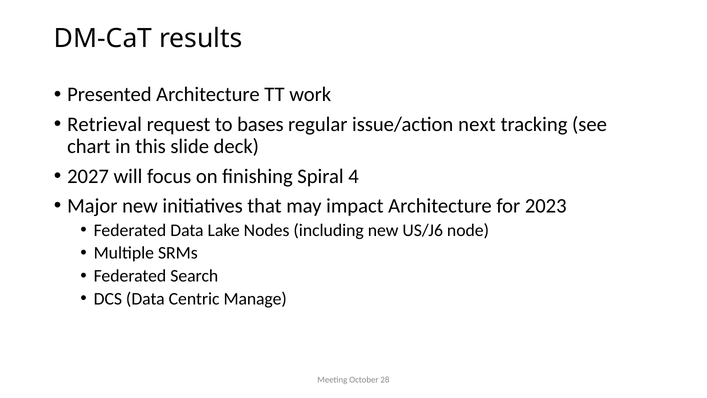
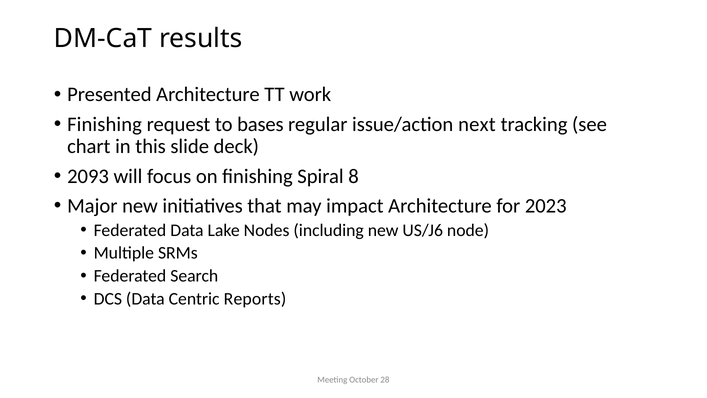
Retrieval at (105, 124): Retrieval -> Finishing
2027: 2027 -> 2093
4: 4 -> 8
Manage: Manage -> Reports
